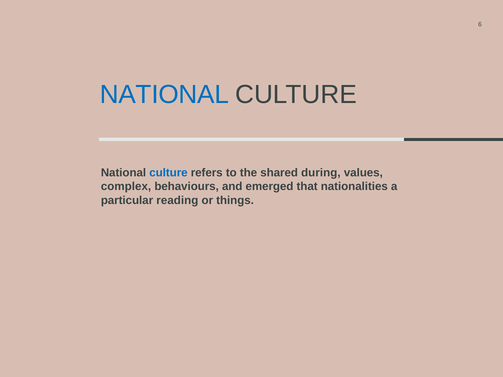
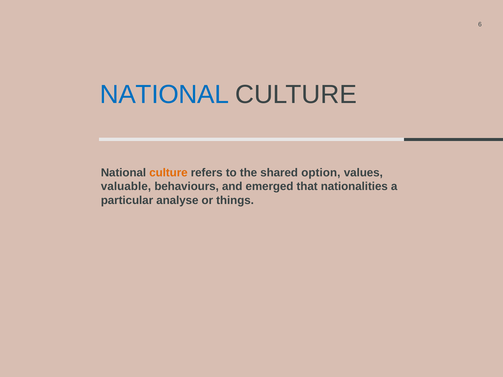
culture at (168, 173) colour: blue -> orange
during: during -> option
complex: complex -> valuable
reading: reading -> analyse
